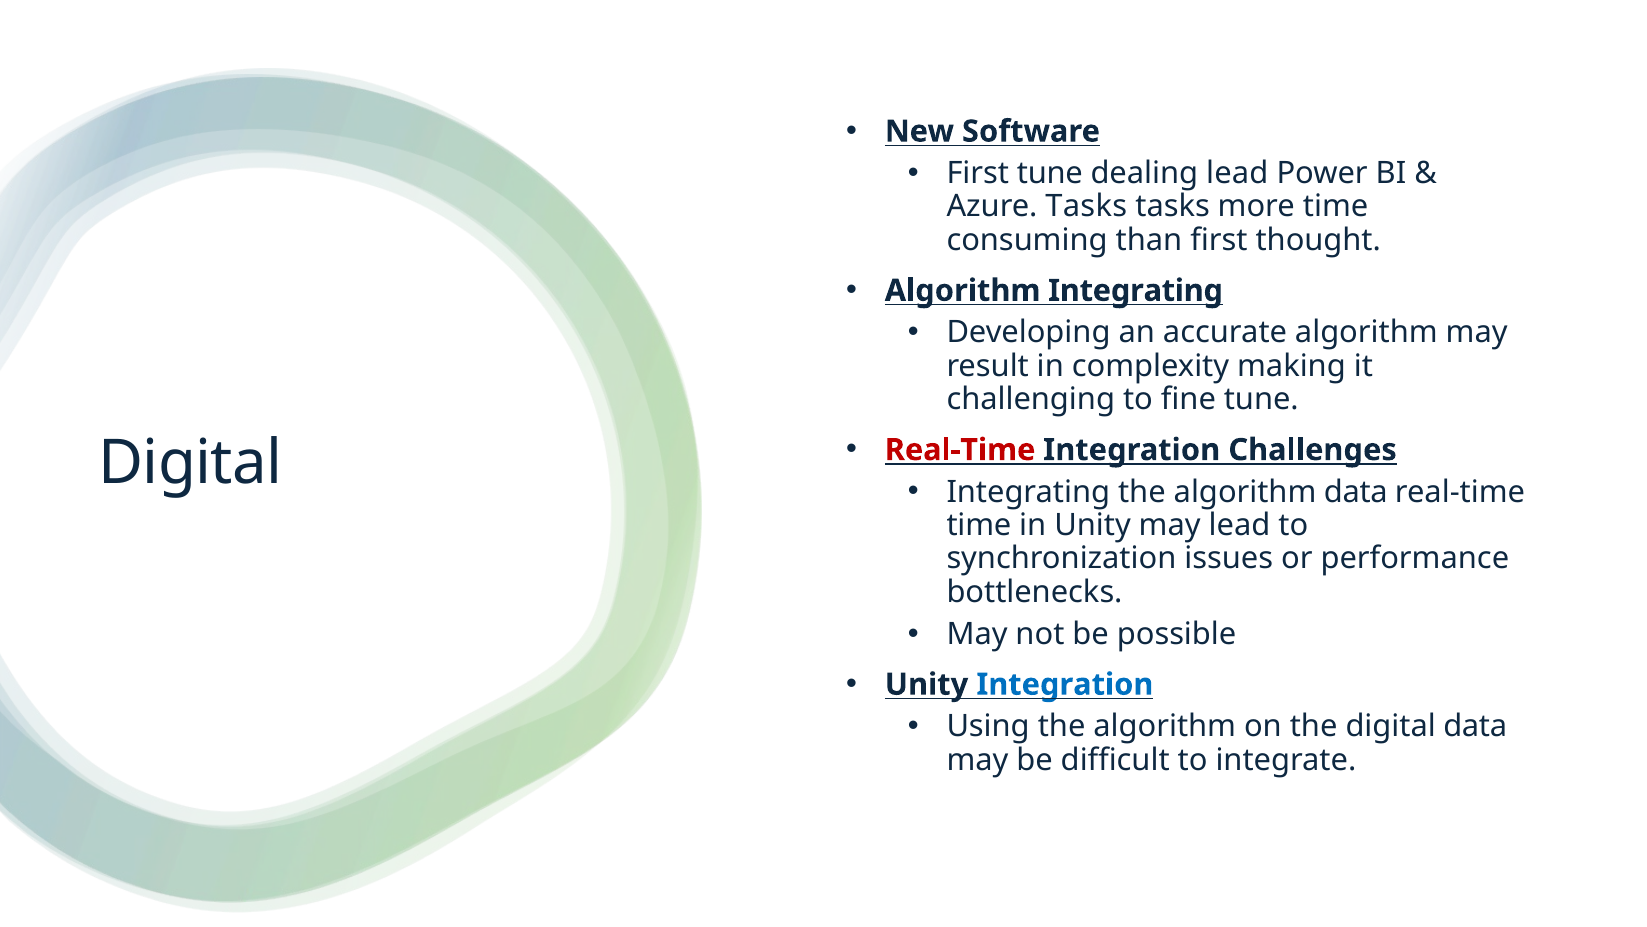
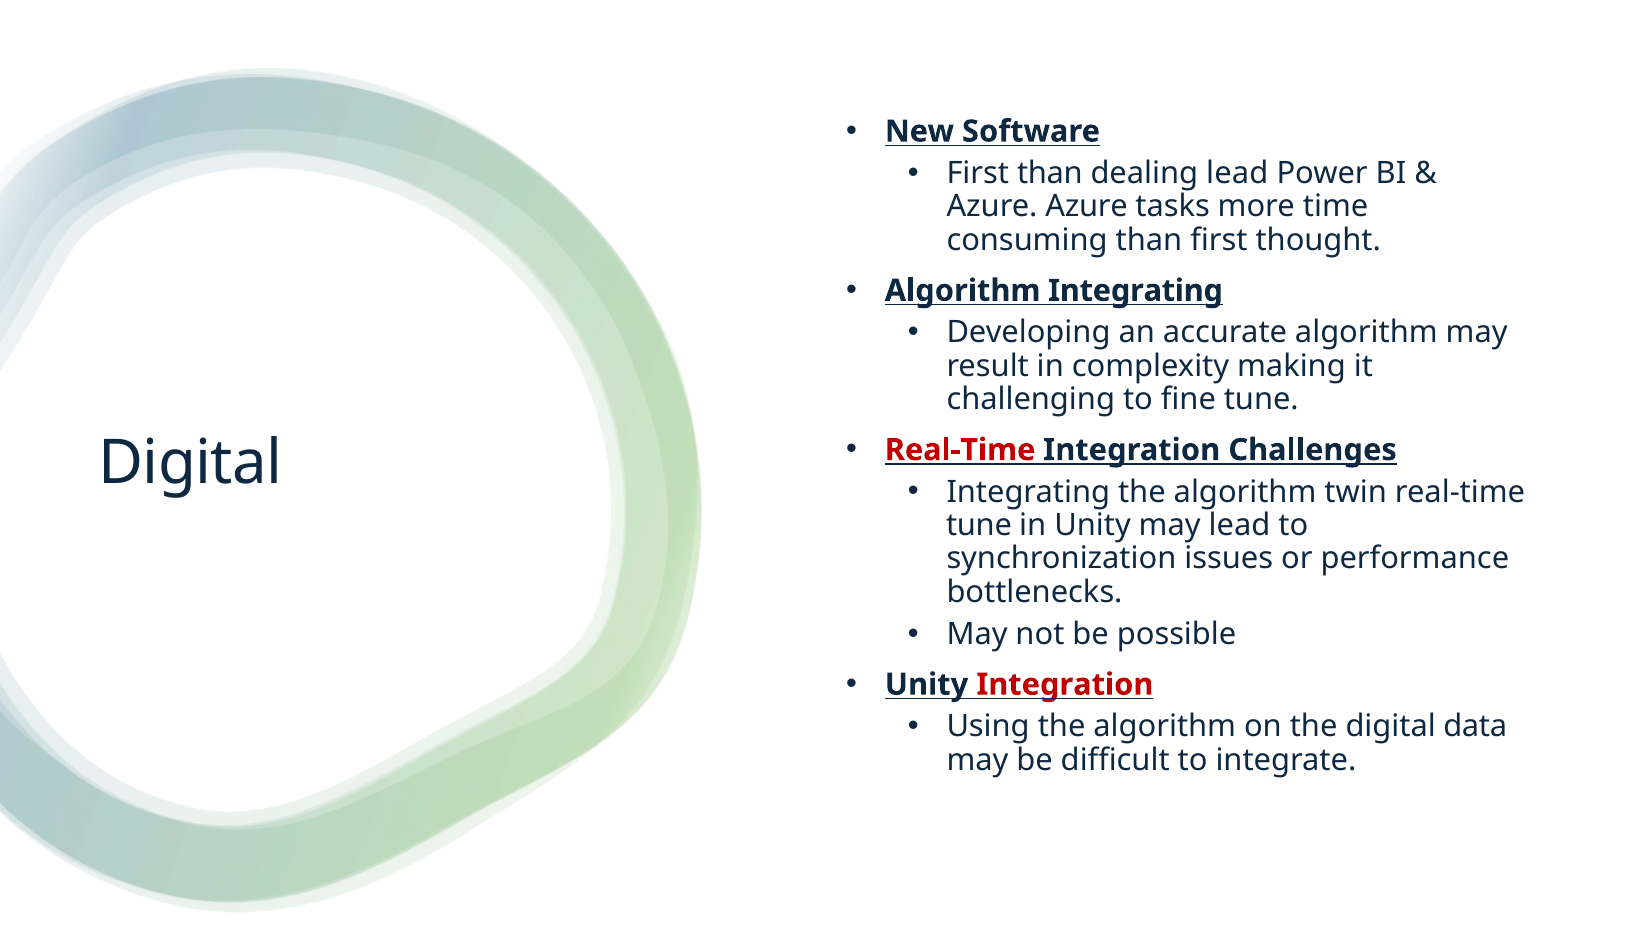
First tune: tune -> than
Azure Tasks: Tasks -> Azure
algorithm data: data -> twin
time at (979, 525): time -> tune
Integration at (1065, 684) colour: blue -> red
